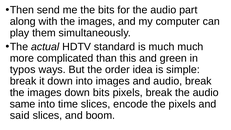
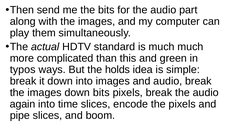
order: order -> holds
same: same -> again
said: said -> pipe
